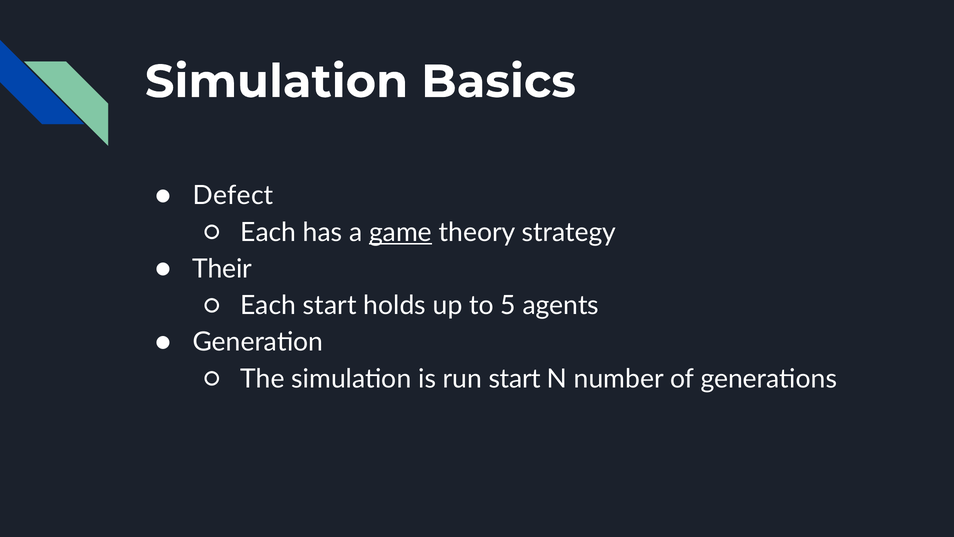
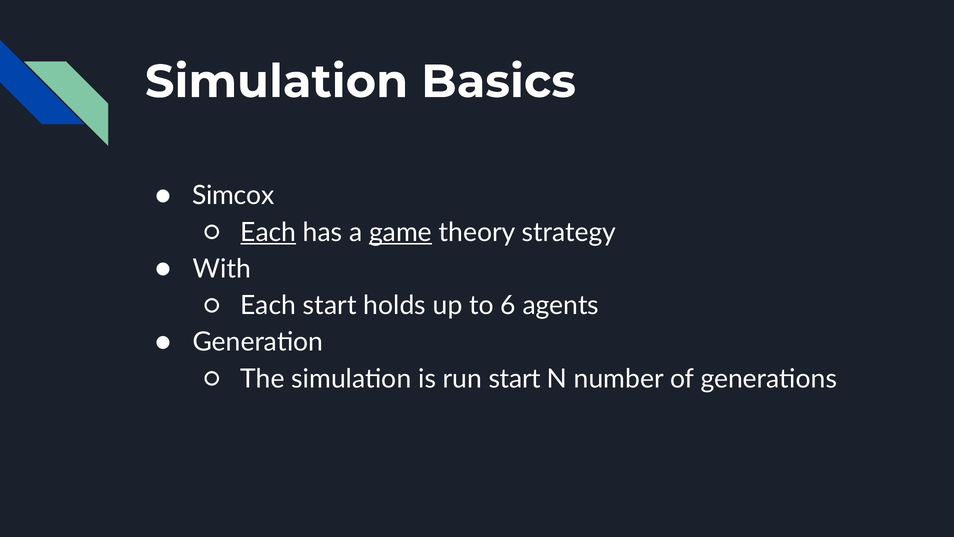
Defect: Defect -> Simcox
Each at (268, 232) underline: none -> present
Their: Their -> With
5: 5 -> 6
